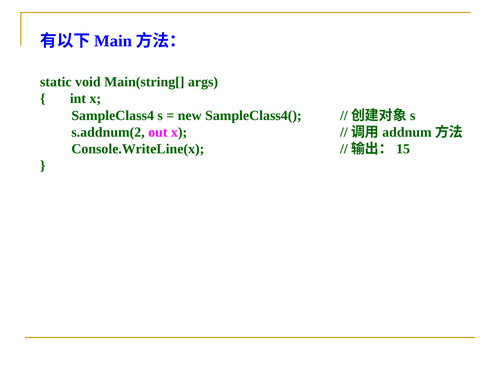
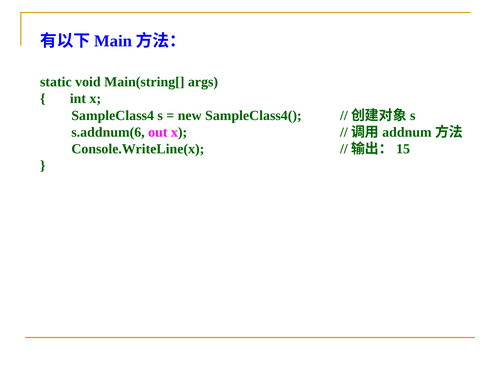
s.addnum(2: s.addnum(2 -> s.addnum(6
